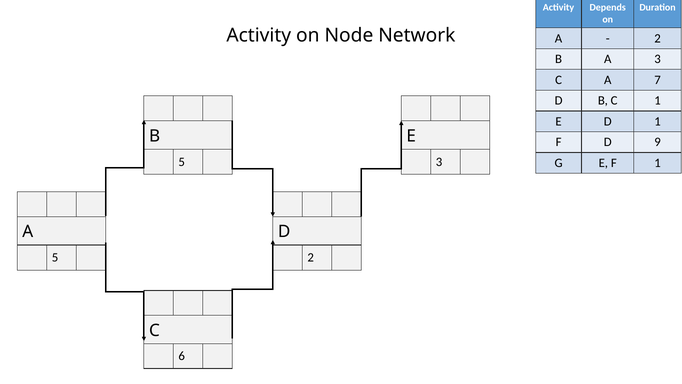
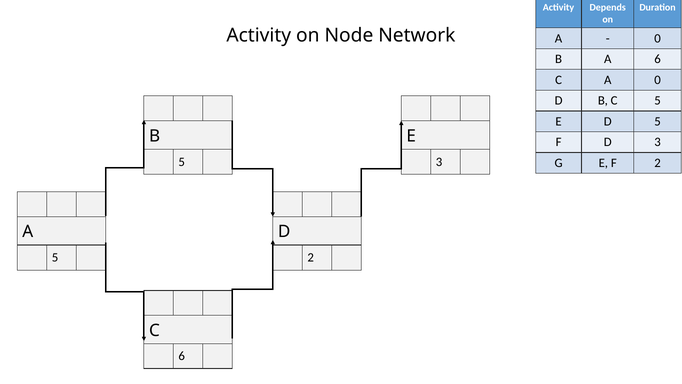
2 at (658, 38): 2 -> 0
A 3: 3 -> 6
A 7: 7 -> 0
C 1: 1 -> 5
D 1: 1 -> 5
D 9: 9 -> 3
F 1: 1 -> 2
